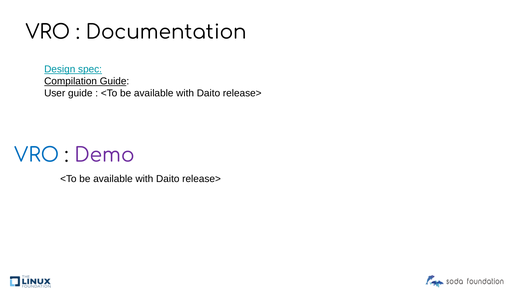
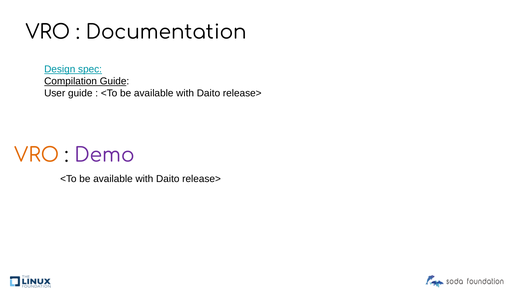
VRO at (37, 155) colour: blue -> orange
